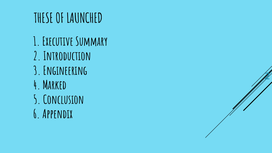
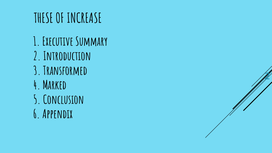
LAUNCHED: LAUNCHED -> INCREASE
Engineering: Engineering -> Transformed
